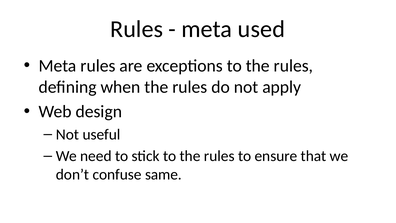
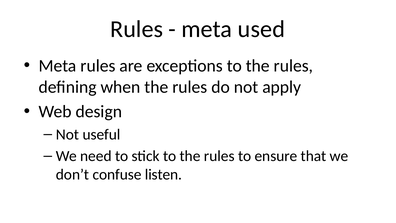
same: same -> listen
